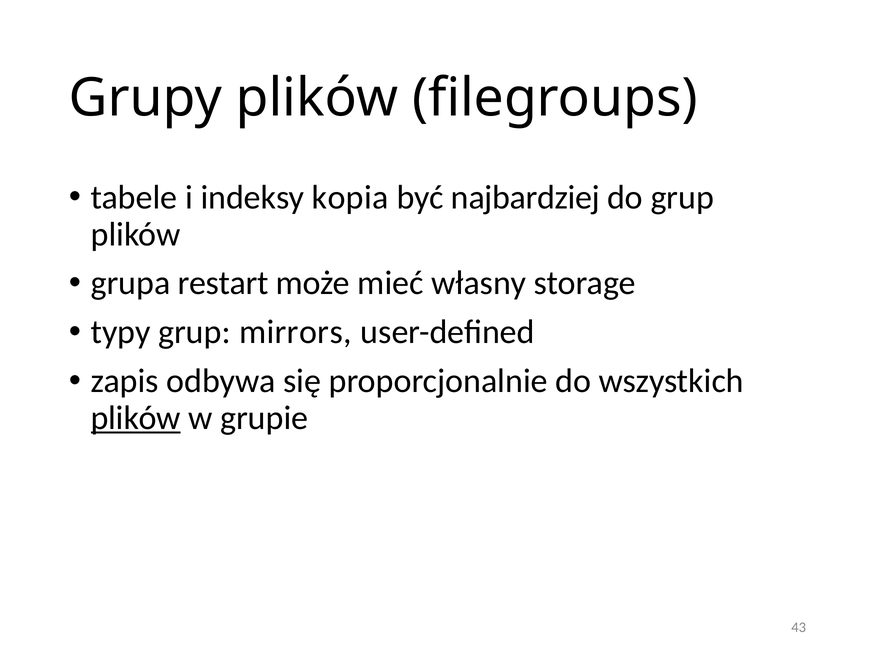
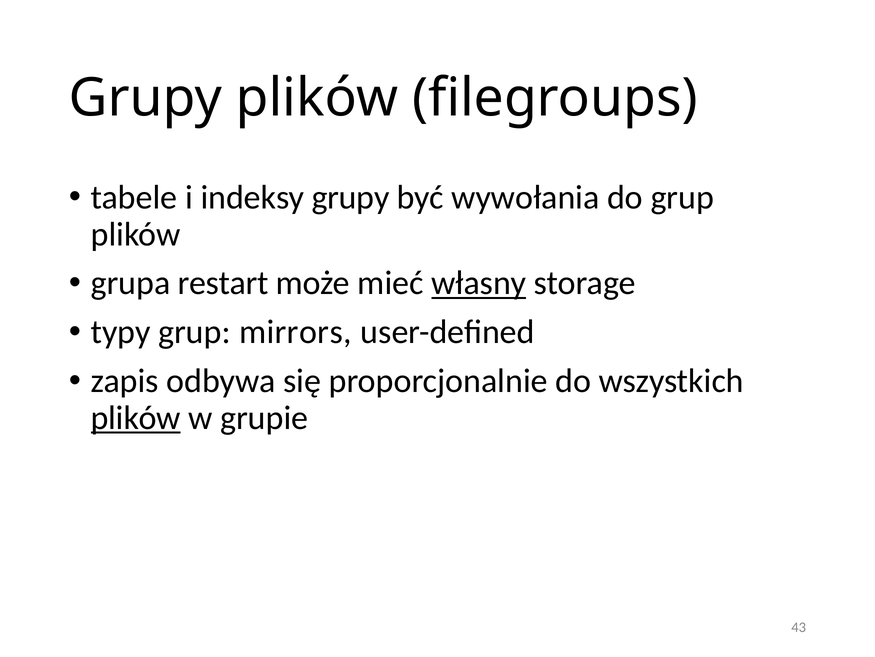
indeksy kopia: kopia -> grupy
najbardziej: najbardziej -> wywołania
własny underline: none -> present
